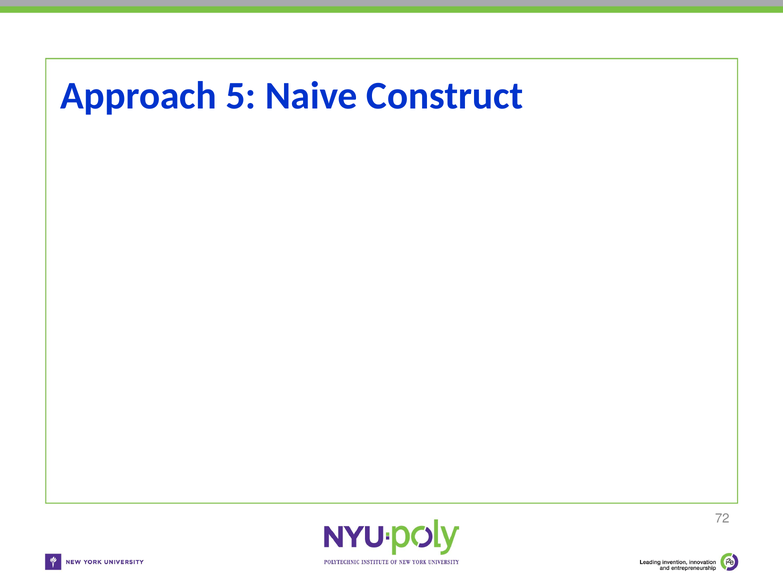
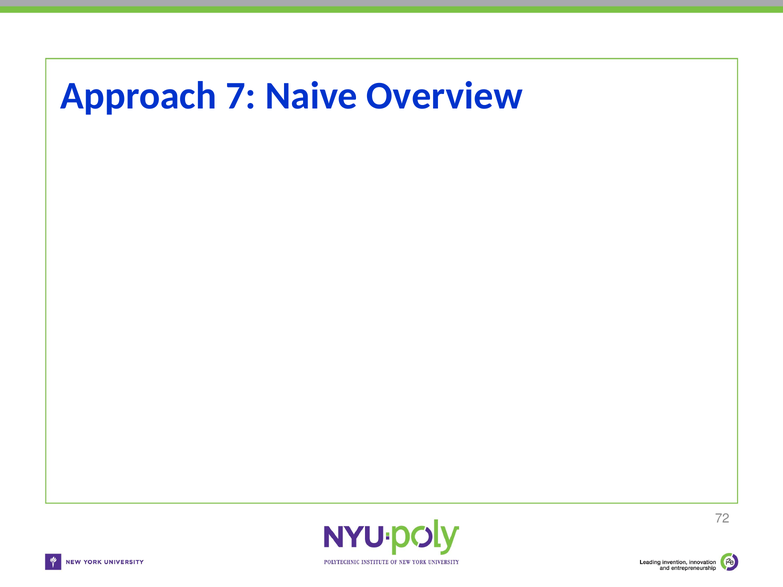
5: 5 -> 7
Construct: Construct -> Overview
